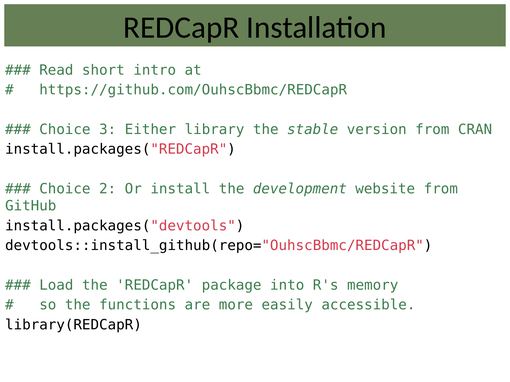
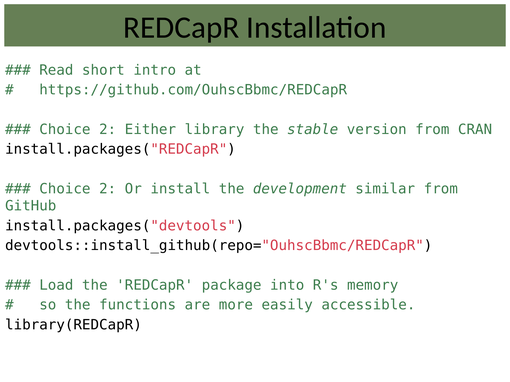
3 at (108, 130): 3 -> 2
website: website -> similar
